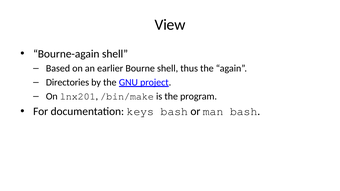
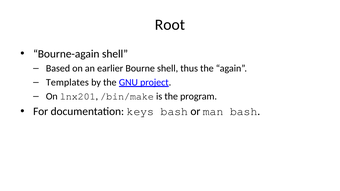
View: View -> Root
Directories: Directories -> Templates
